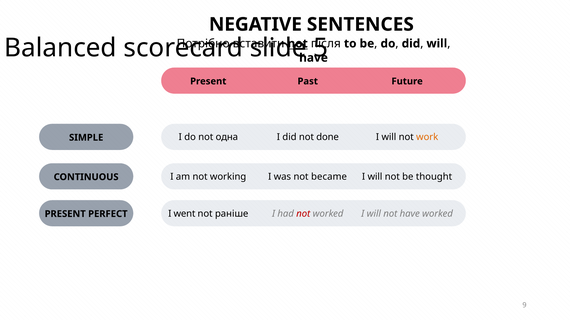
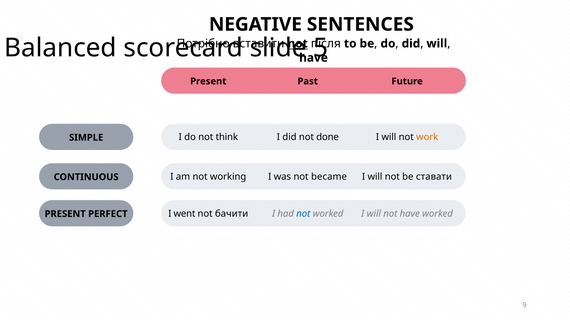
одна: одна -> think
thought: thought -> ставати
раніше: раніше -> бачити
not at (303, 214) colour: red -> blue
